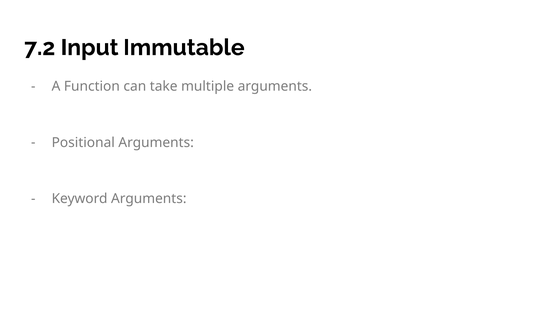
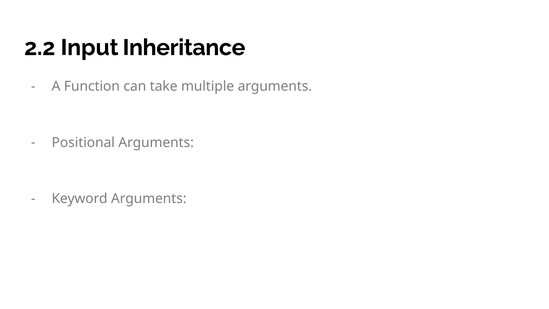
7.2: 7.2 -> 2.2
Immutable: Immutable -> Inheritance
